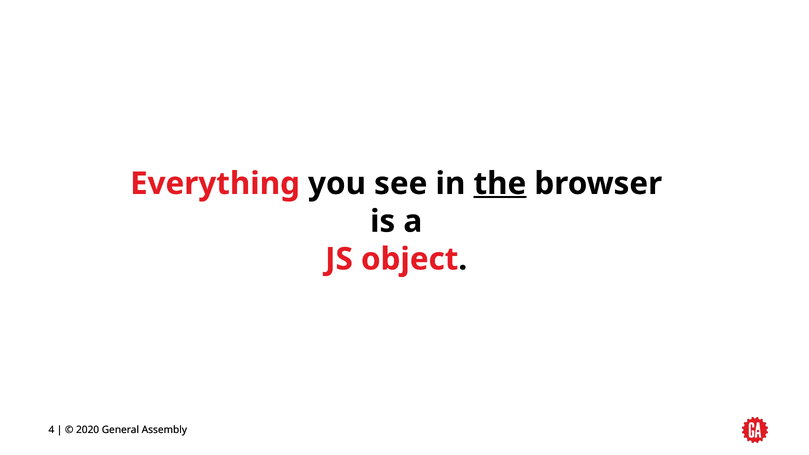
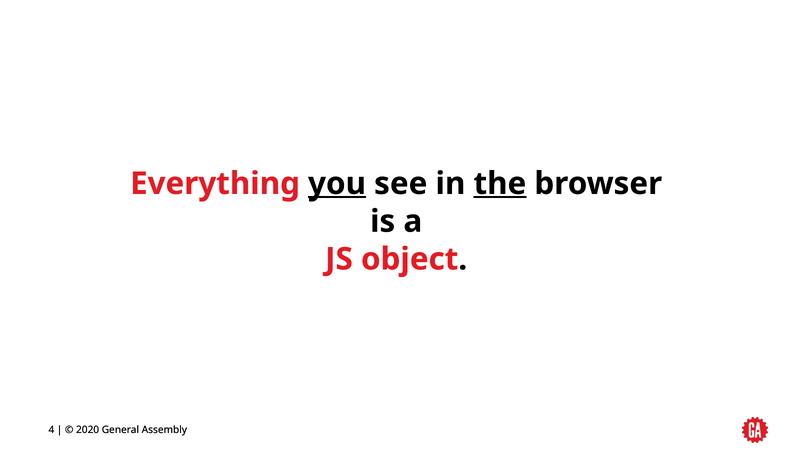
you underline: none -> present
